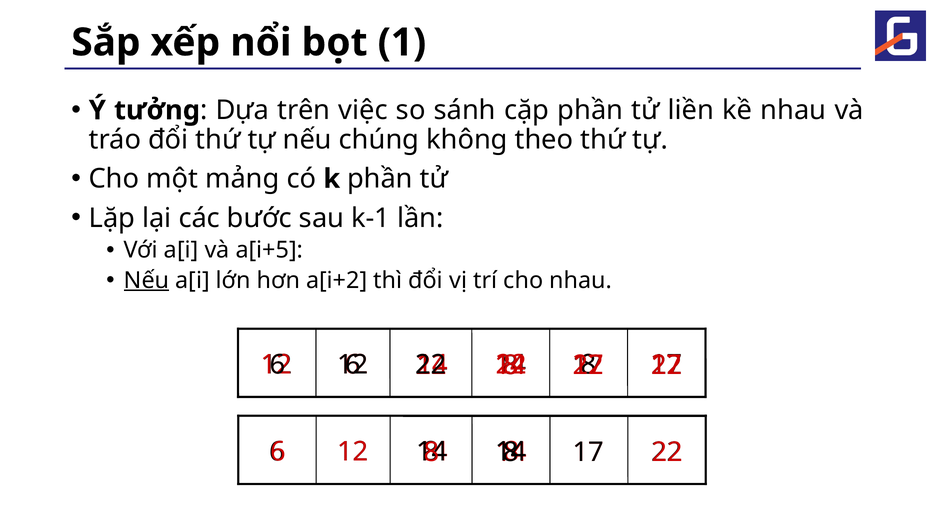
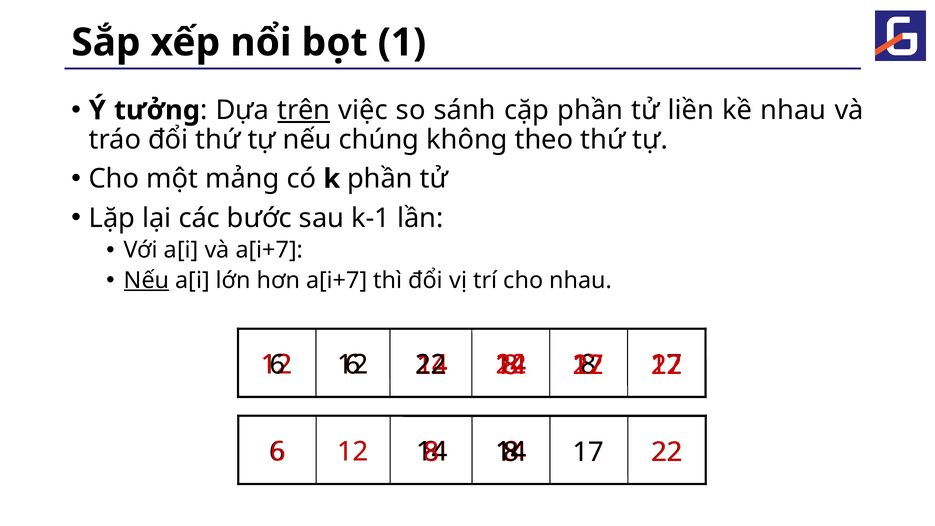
trên underline: none -> present
và a[i+5: a[i+5 -> a[i+7
hơn a[i+2: a[i+2 -> a[i+7
